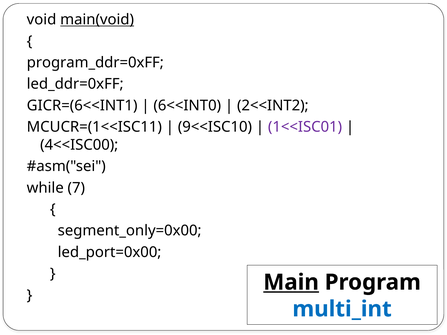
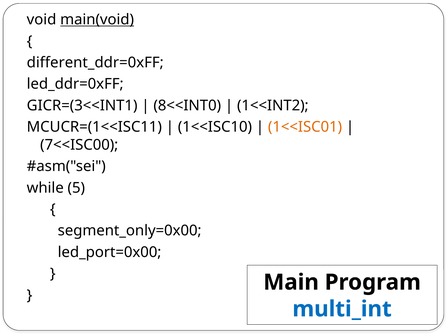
program_ddr=0xFF: program_ddr=0xFF -> different_ddr=0xFF
GICR=(6<<INT1: GICR=(6<<INT1 -> GICR=(3<<INT1
6<<INT0: 6<<INT0 -> 8<<INT0
2<<INT2: 2<<INT2 -> 1<<INT2
9<<ISC10: 9<<ISC10 -> 1<<ISC10
1<<ISC01 colour: purple -> orange
4<<ISC00: 4<<ISC00 -> 7<<ISC00
7: 7 -> 5
Main underline: present -> none
